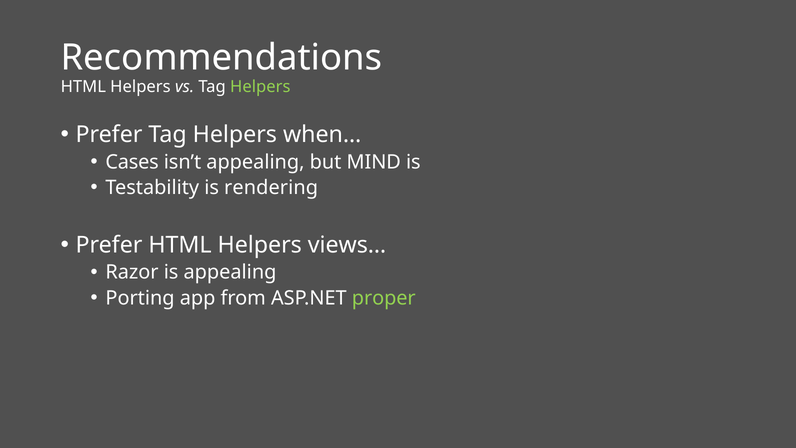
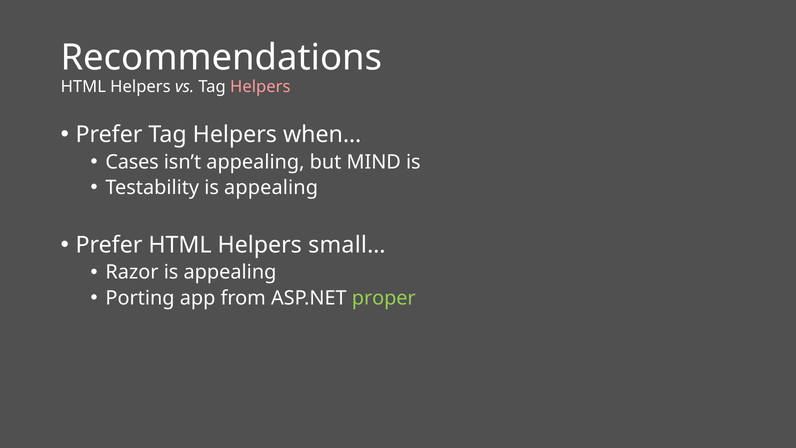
Helpers at (260, 87) colour: light green -> pink
Testability is rendering: rendering -> appealing
views…: views… -> small…
